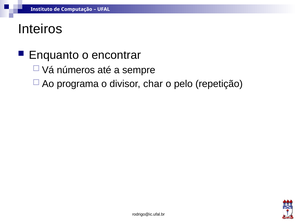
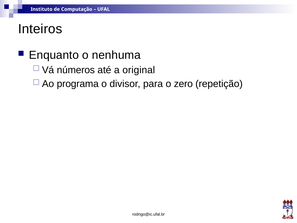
encontrar: encontrar -> nenhuma
sempre: sempre -> original
char: char -> para
pelo: pelo -> zero
